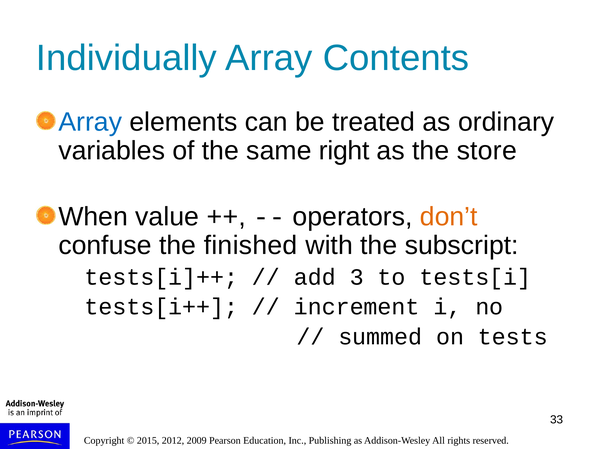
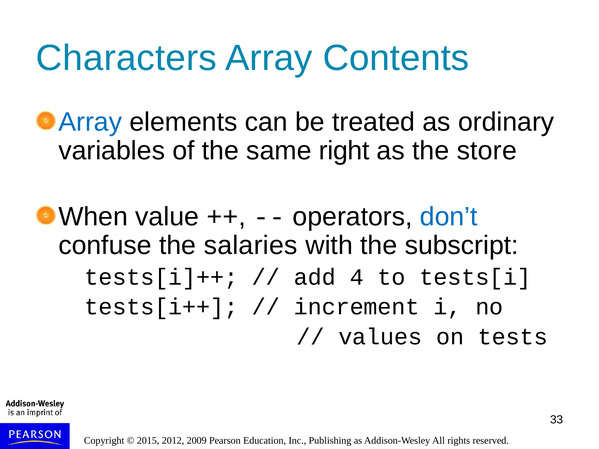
Individually: Individually -> Characters
don’t colour: orange -> blue
finished: finished -> salaries
3: 3 -> 4
summed: summed -> values
